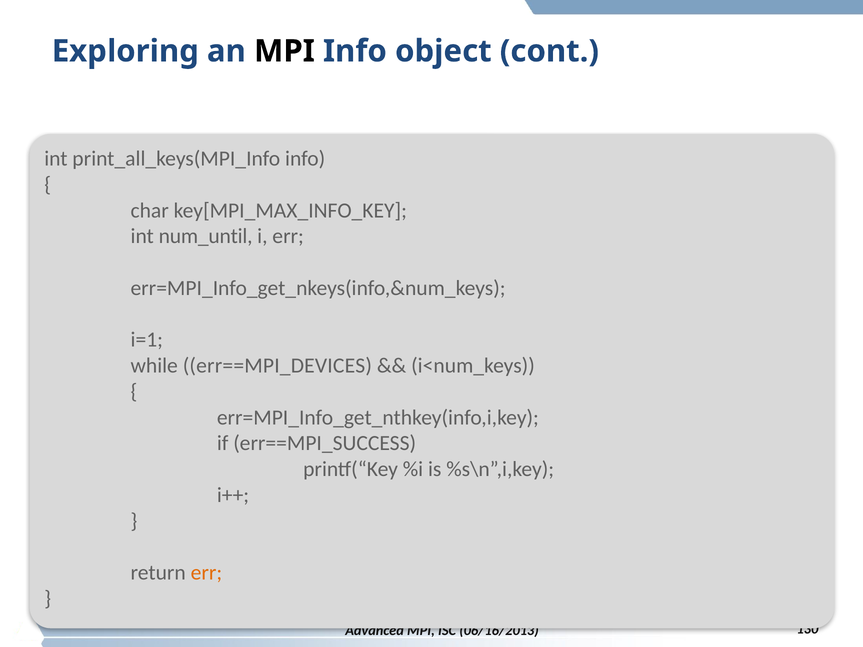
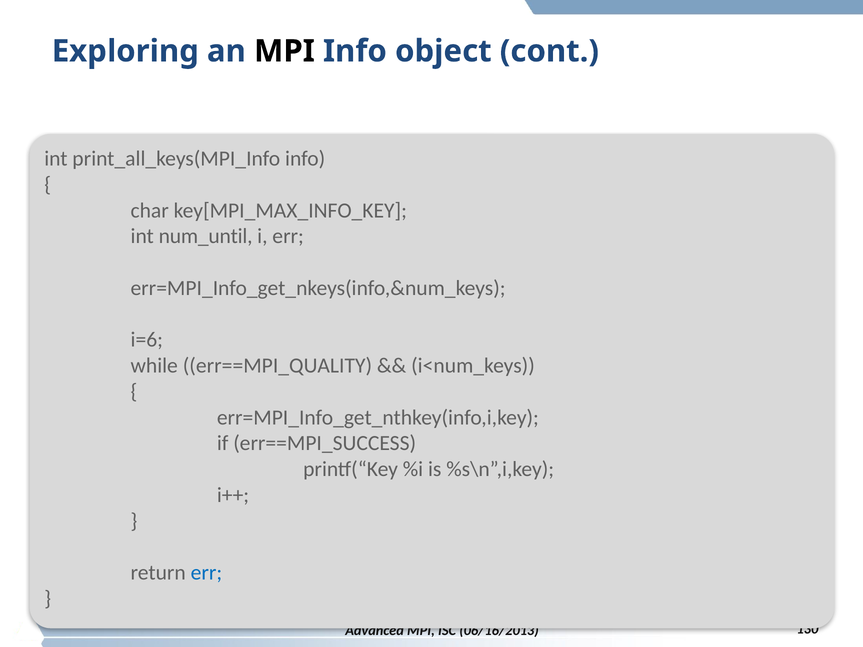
i=1: i=1 -> i=6
err==MPI_DEVICES: err==MPI_DEVICES -> err==MPI_QUALITY
err at (206, 573) colour: orange -> blue
